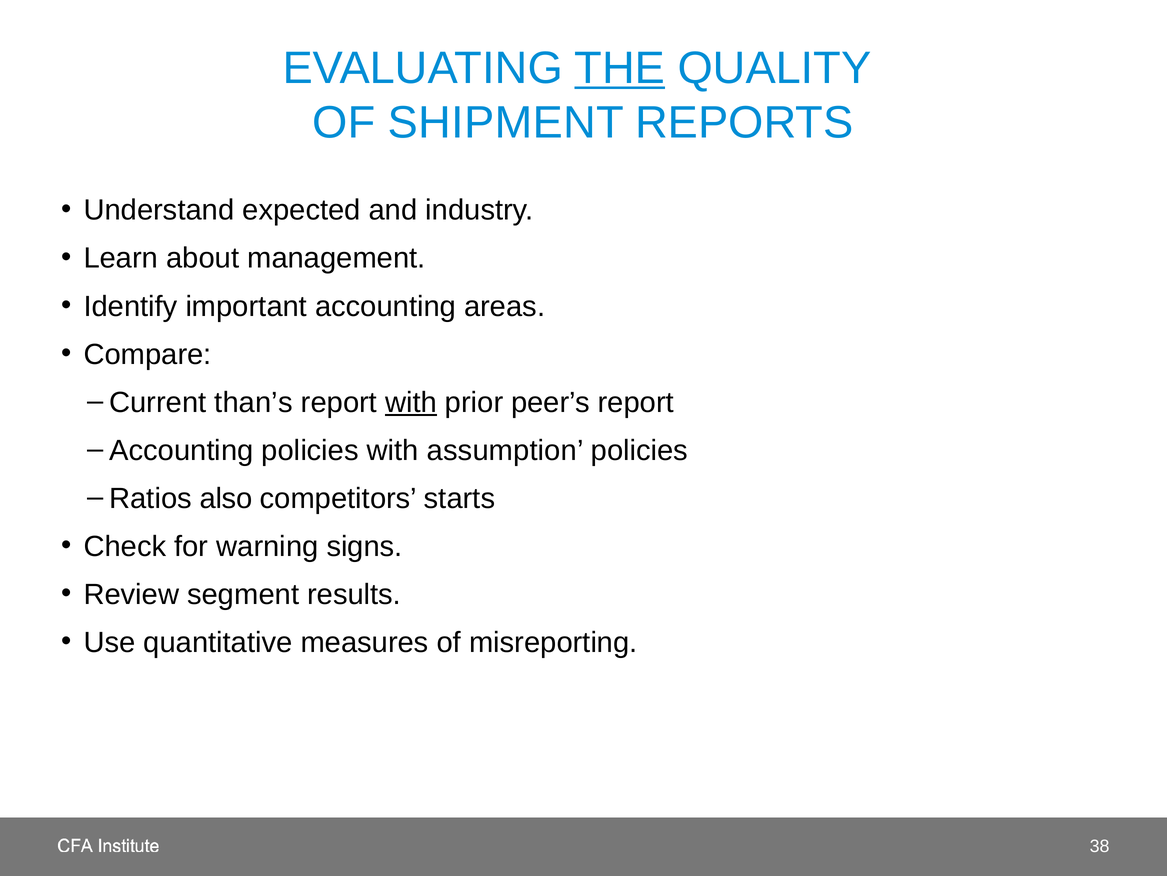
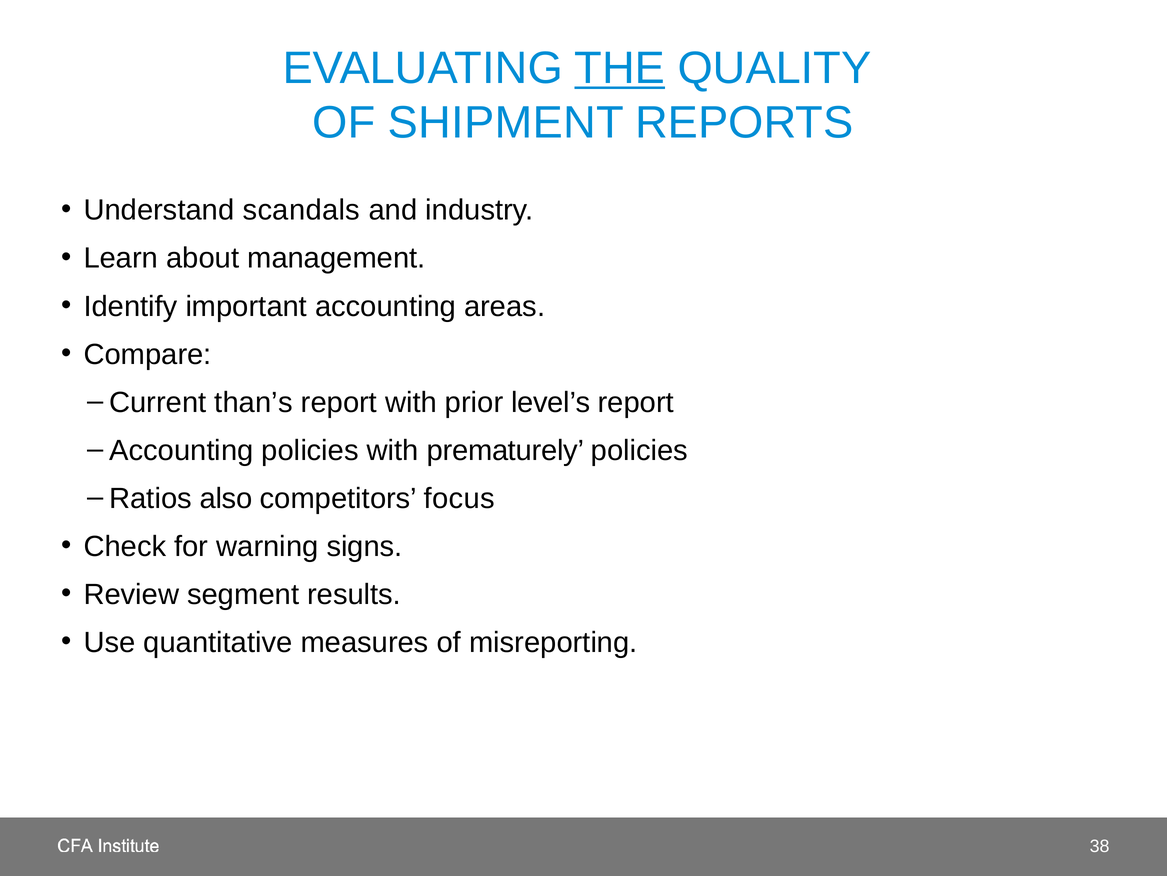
expected: expected -> scandals
with at (411, 402) underline: present -> none
peer’s: peer’s -> level’s
assumption: assumption -> prematurely
starts: starts -> focus
